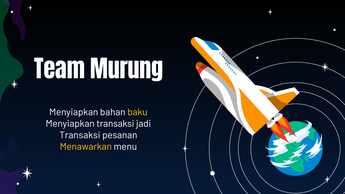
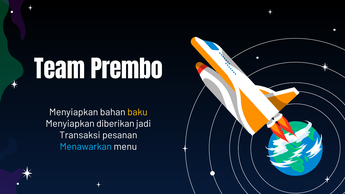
Murung: Murung -> Prembo
Menyiapkan transaksi: transaksi -> diberikan
Menawarkan colour: yellow -> light blue
